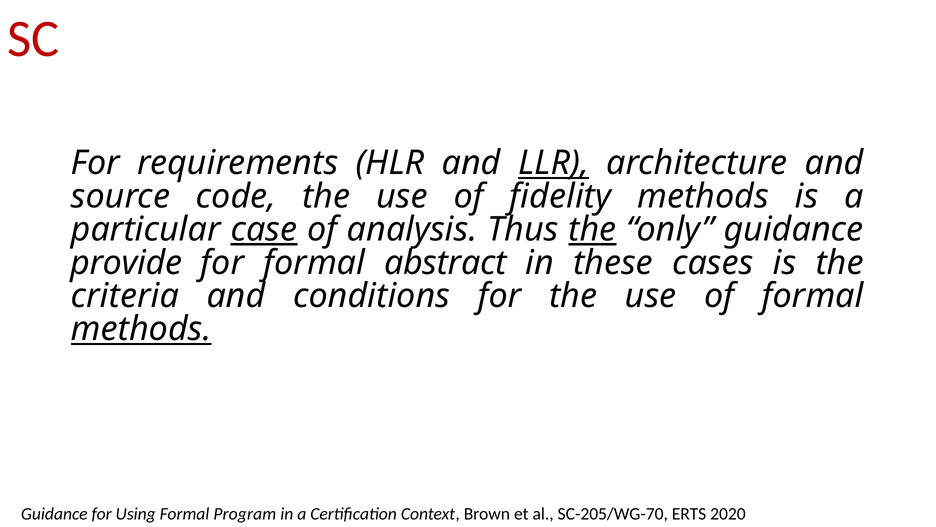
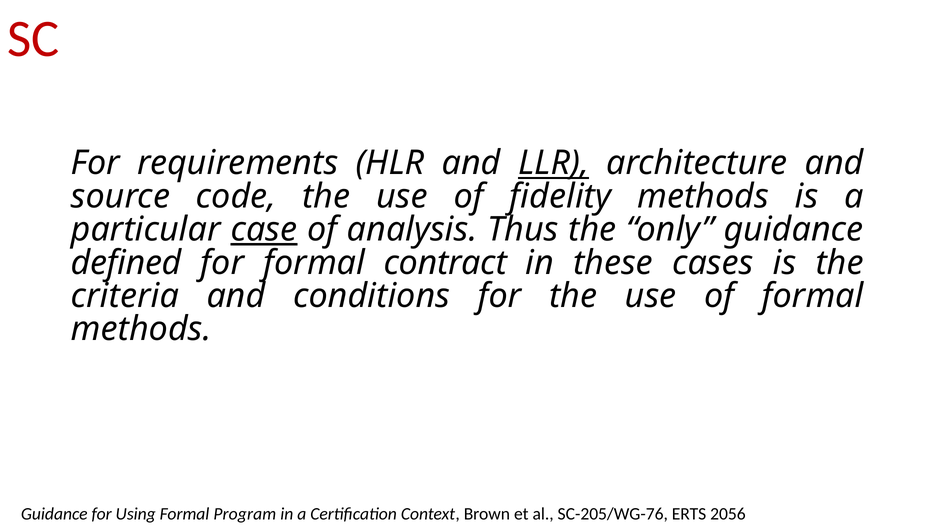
the at (592, 229) underline: present -> none
provide: provide -> defined
abstract: abstract -> contract
methods at (141, 329) underline: present -> none
SC-205/WG-70: SC-205/WG-70 -> SC-205/WG-76
2020: 2020 -> 2056
